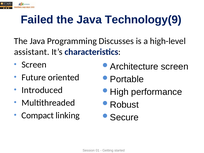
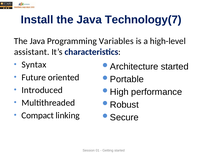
Failed: Failed -> Install
Technology(9: Technology(9 -> Technology(7
Discusses: Discusses -> Variables
Screen at (34, 65): Screen -> Syntax
screen at (175, 67): screen -> started
